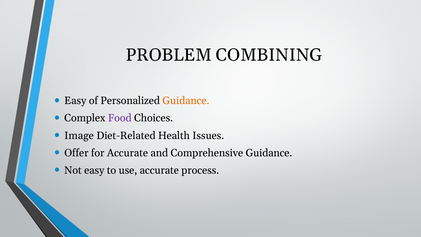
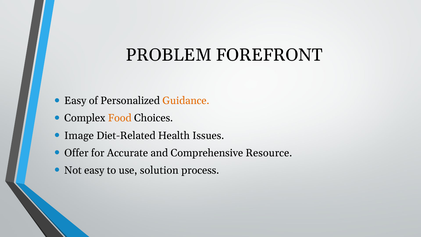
COMBINING: COMBINING -> FOREFRONT
Food colour: purple -> orange
Comprehensive Guidance: Guidance -> Resource
use accurate: accurate -> solution
